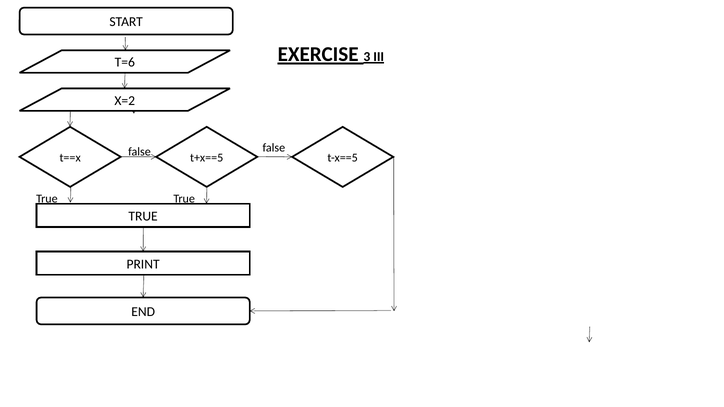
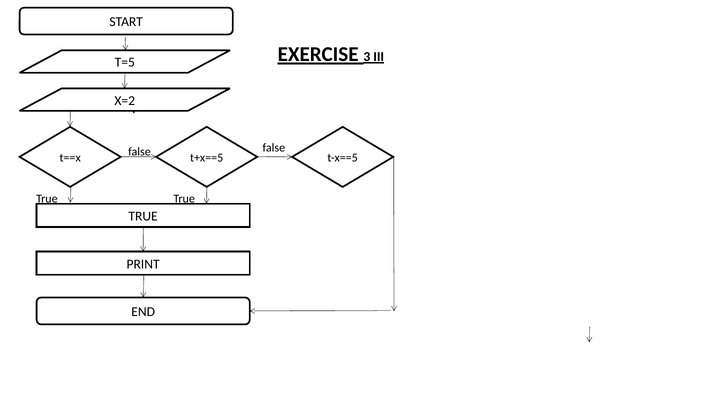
T=6: T=6 -> T=5
